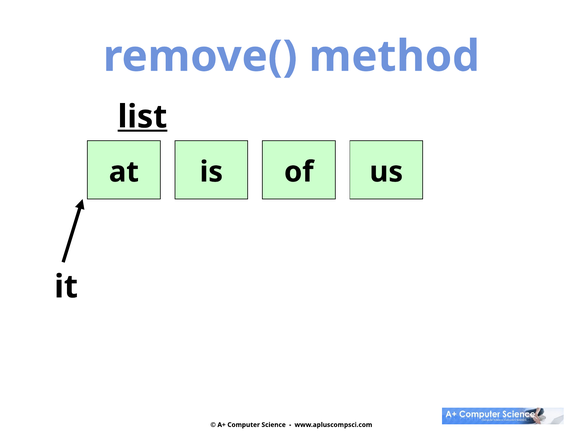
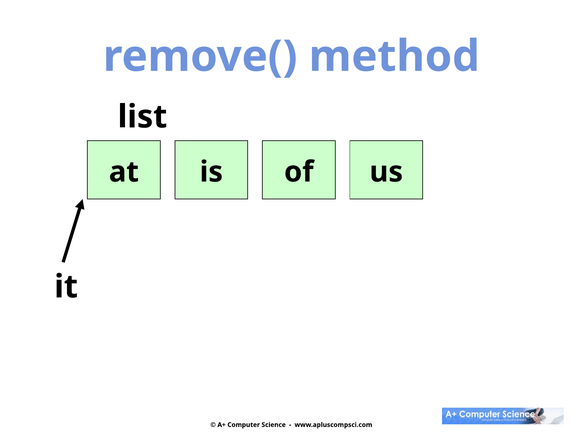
list underline: present -> none
